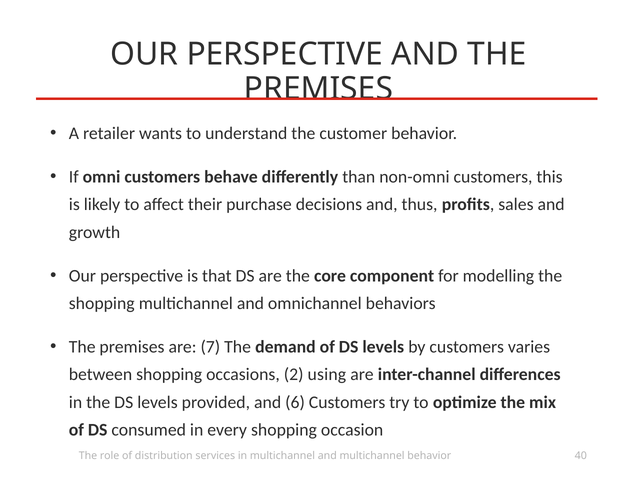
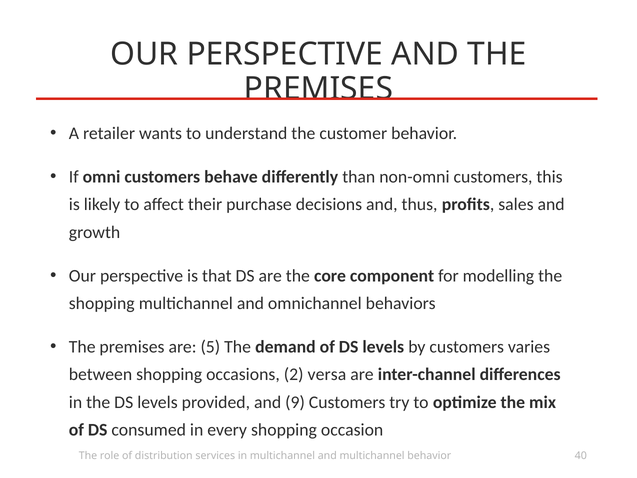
7: 7 -> 5
using: using -> versa
6: 6 -> 9
